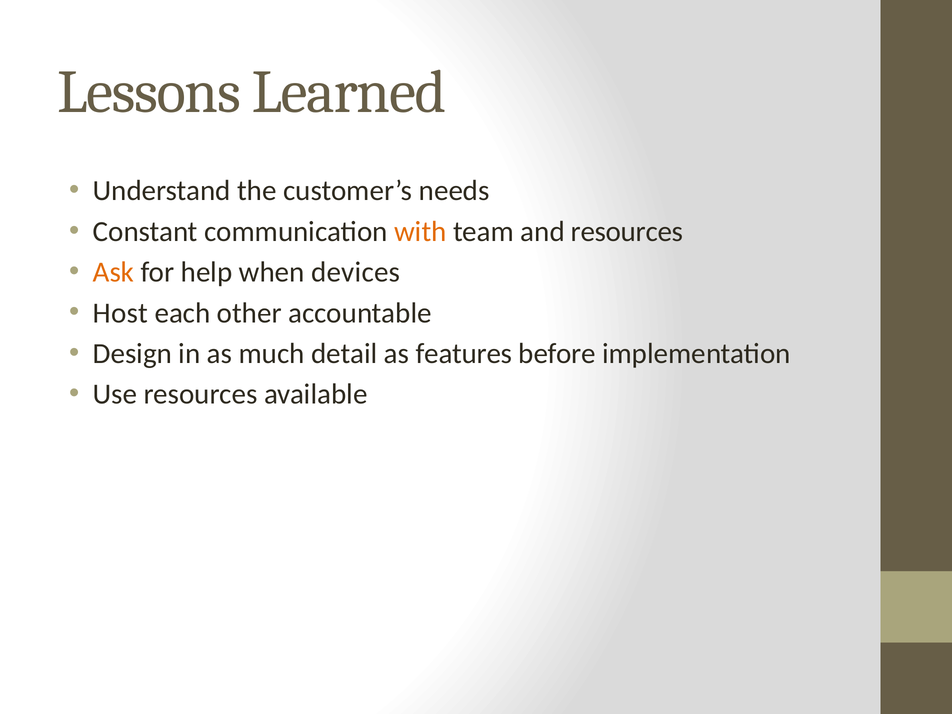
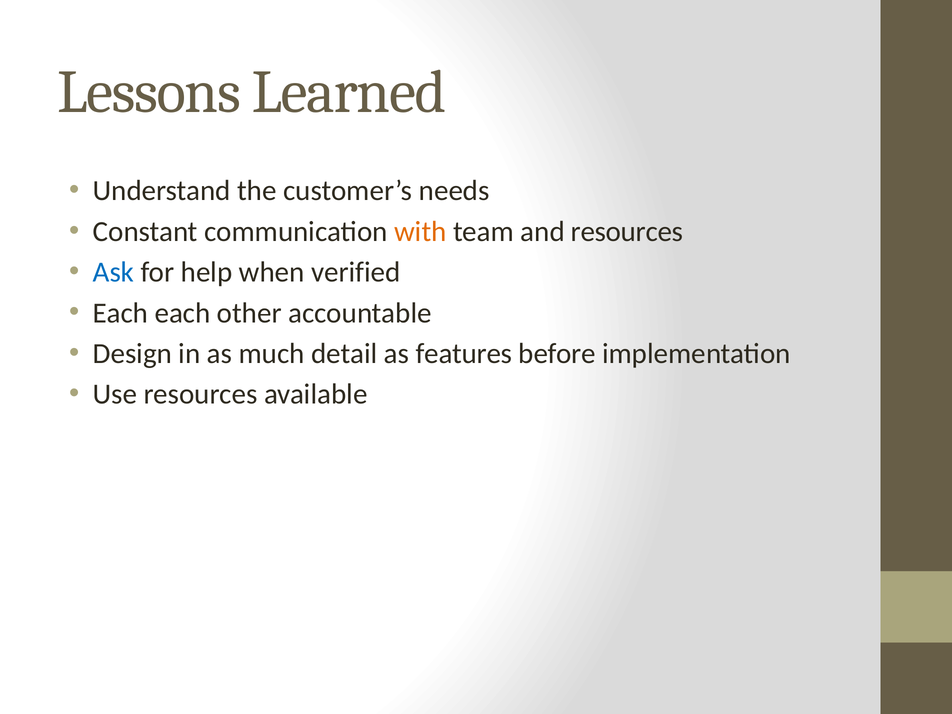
Ask colour: orange -> blue
devices: devices -> verified
Host at (120, 313): Host -> Each
